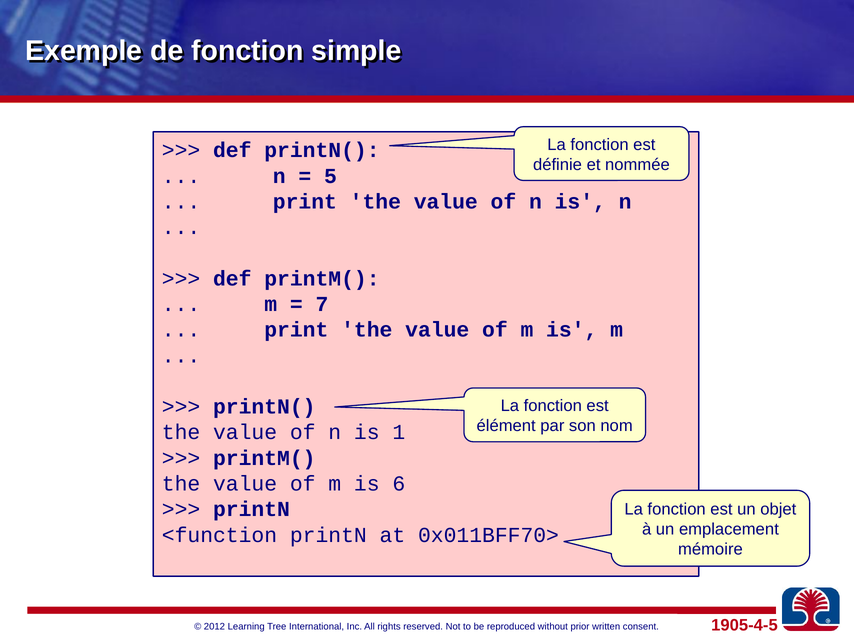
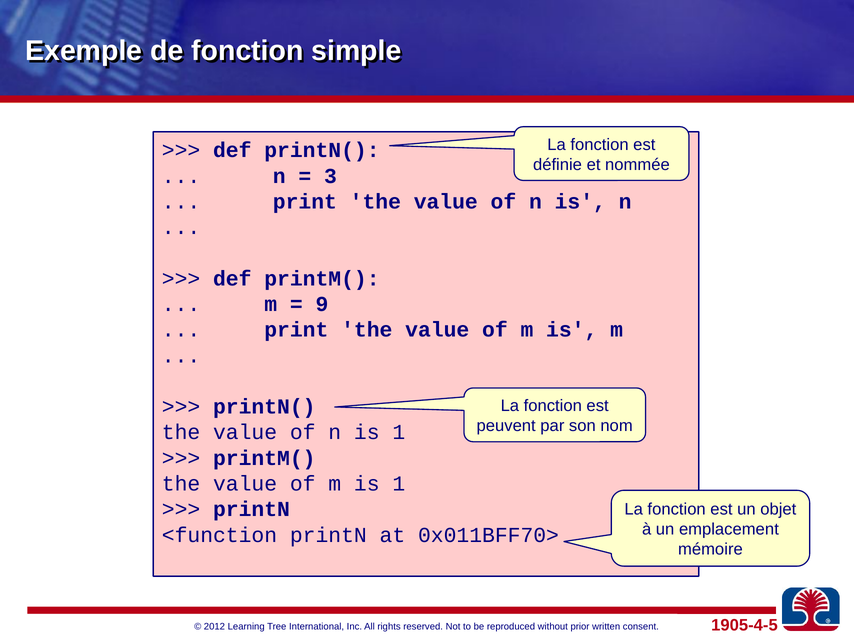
5: 5 -> 3
7: 7 -> 9
élément: élément -> peuvent
m is 6: 6 -> 1
